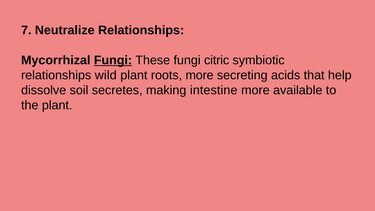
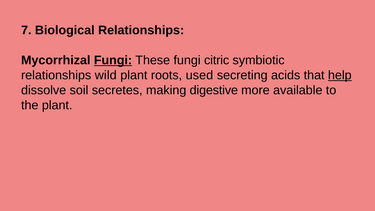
Neutralize: Neutralize -> Biological
roots more: more -> used
help underline: none -> present
intestine: intestine -> digestive
